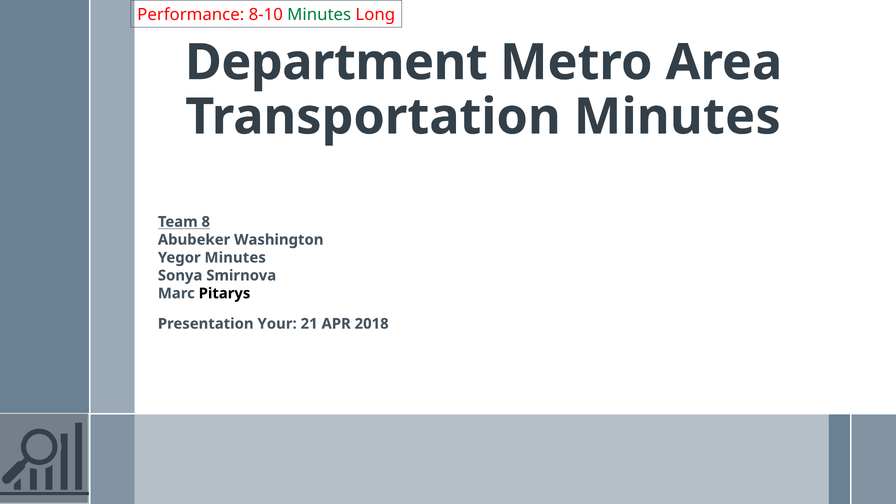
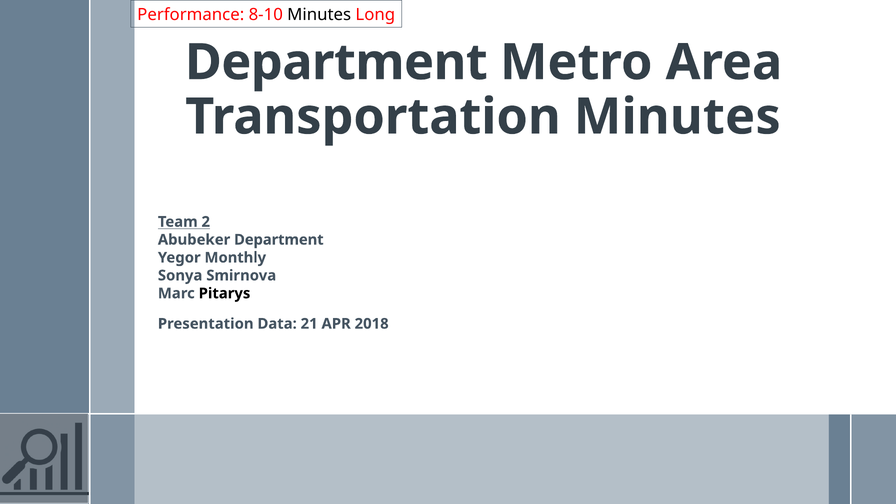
Minutes at (319, 15) colour: green -> black
8: 8 -> 2
Abubeker Washington: Washington -> Department
Yegor Minutes: Minutes -> Monthly
Your: Your -> Data
